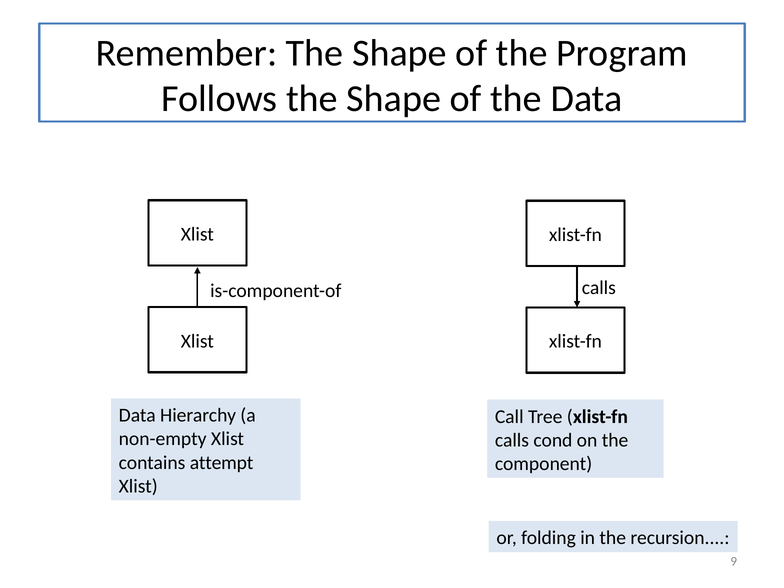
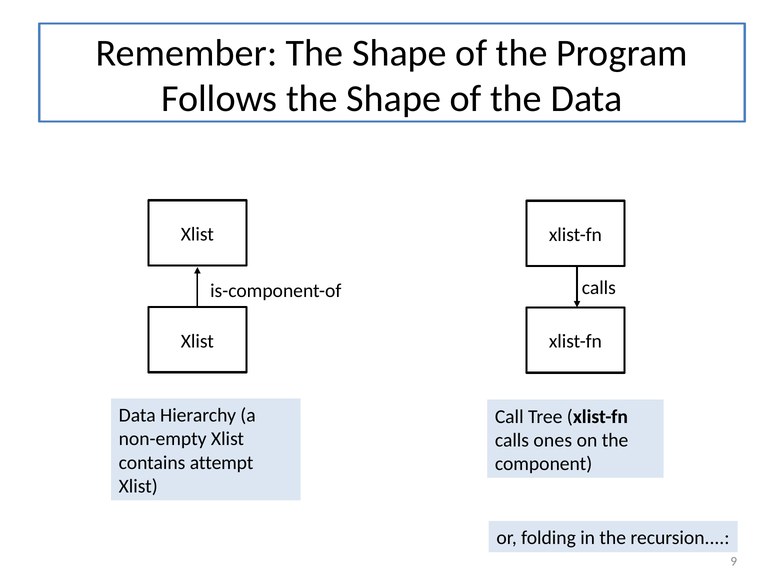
cond: cond -> ones
